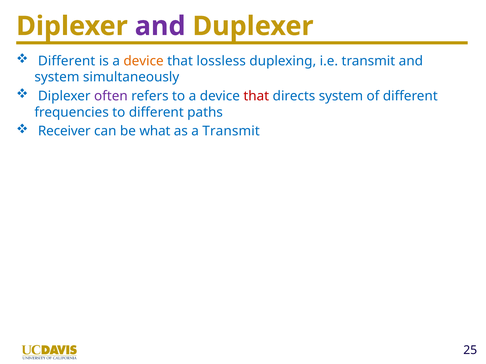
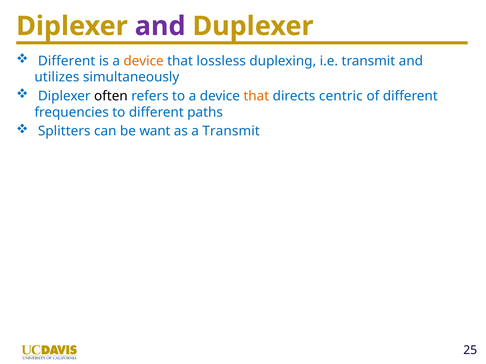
system at (57, 77): system -> utilizes
often colour: purple -> black
that at (256, 96) colour: red -> orange
directs system: system -> centric
Receiver: Receiver -> Splitters
what: what -> want
